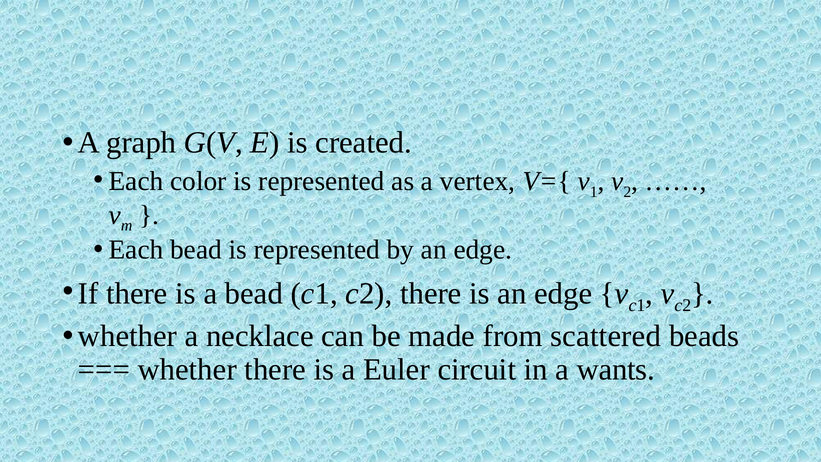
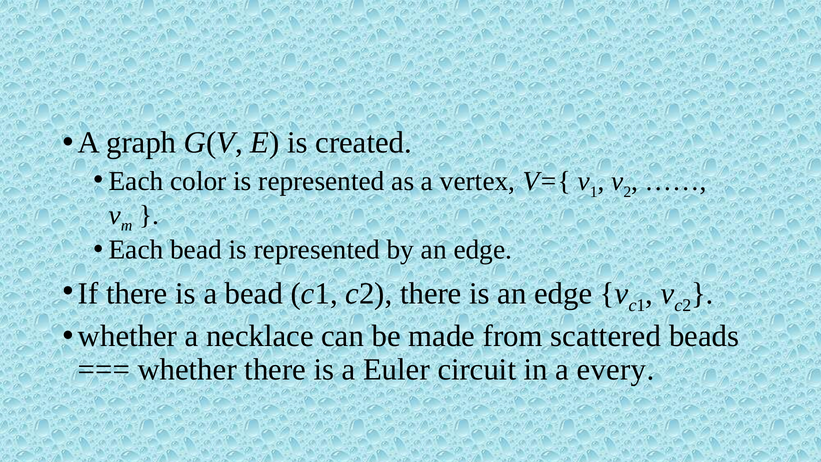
wants: wants -> every
